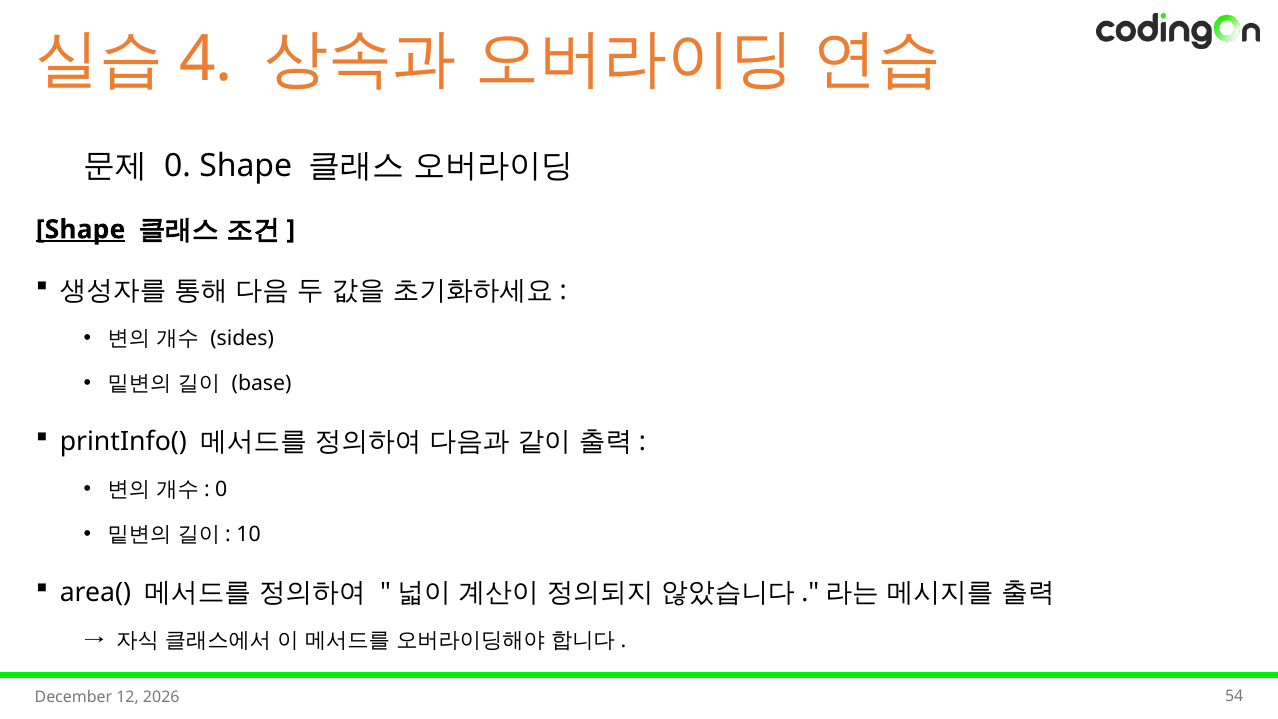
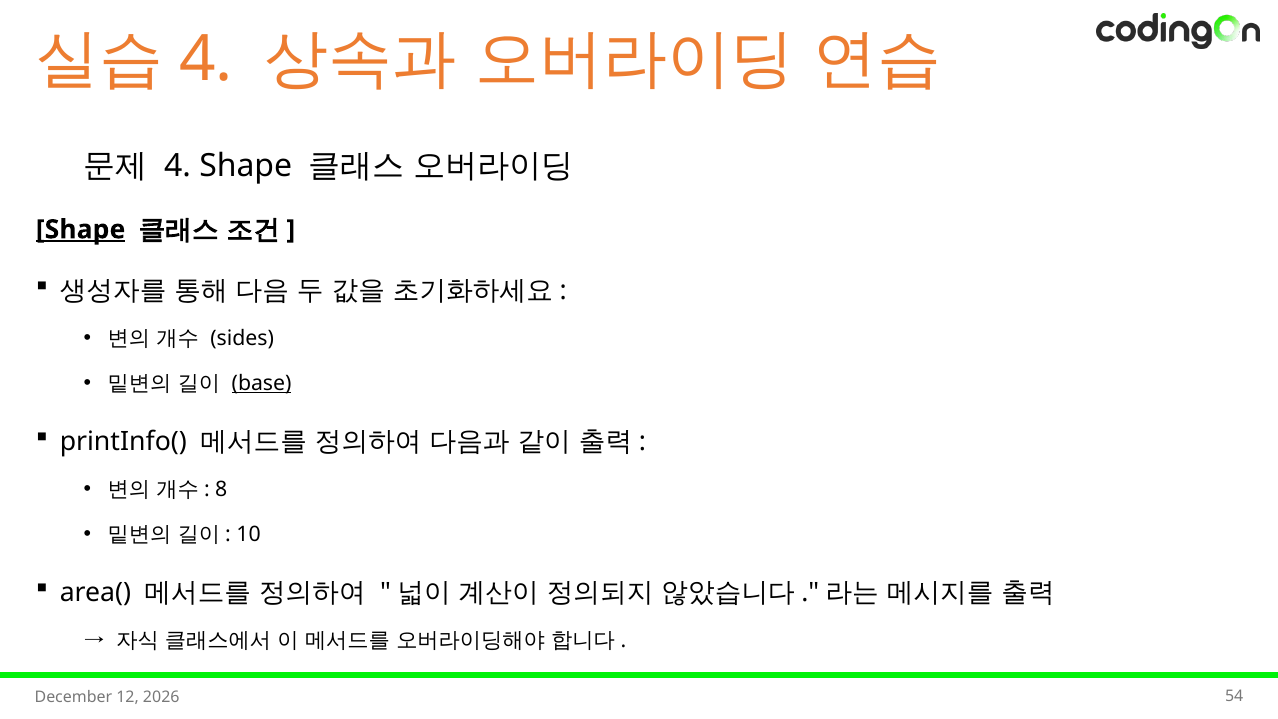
0 at (178, 165): 0 -> 4
base underline: none -> present
0 at (221, 490): 0 -> 8
